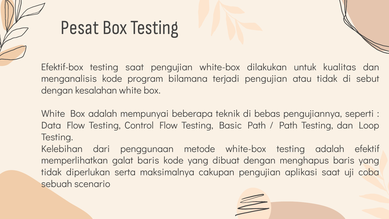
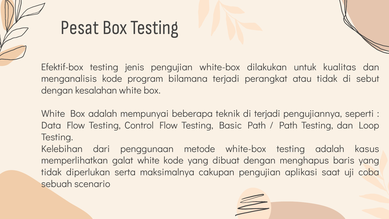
testing saat: saat -> jenis
terjadi pengujian: pengujian -> perangkat
di bebas: bebas -> terjadi
efektif: efektif -> kasus
galat baris: baris -> white
